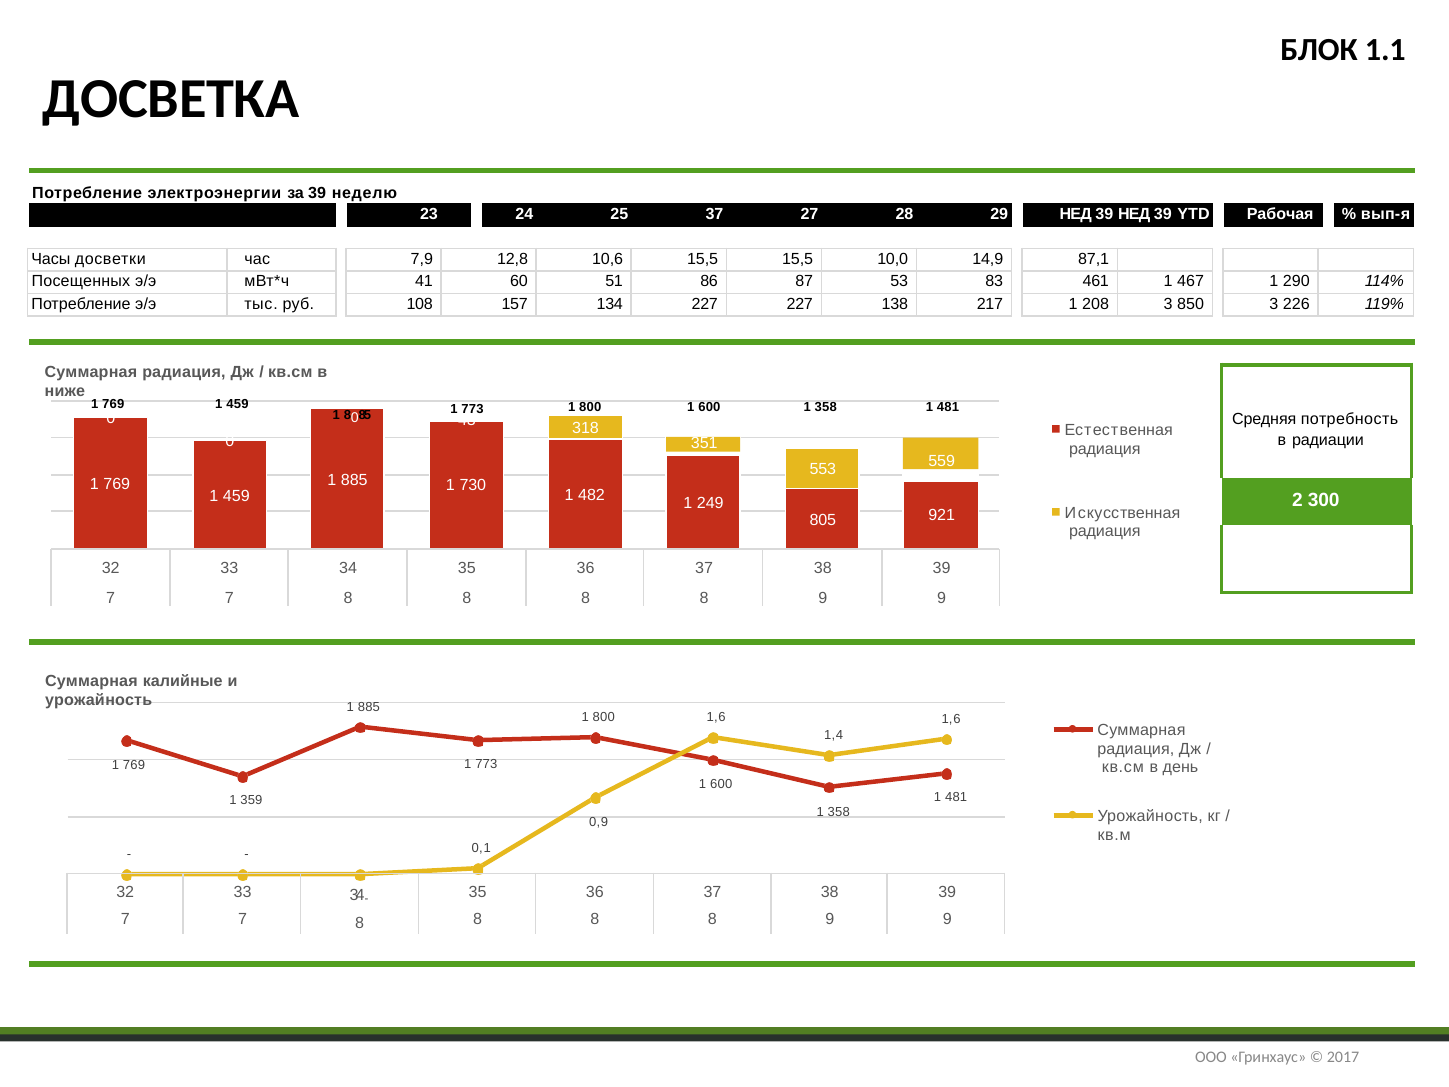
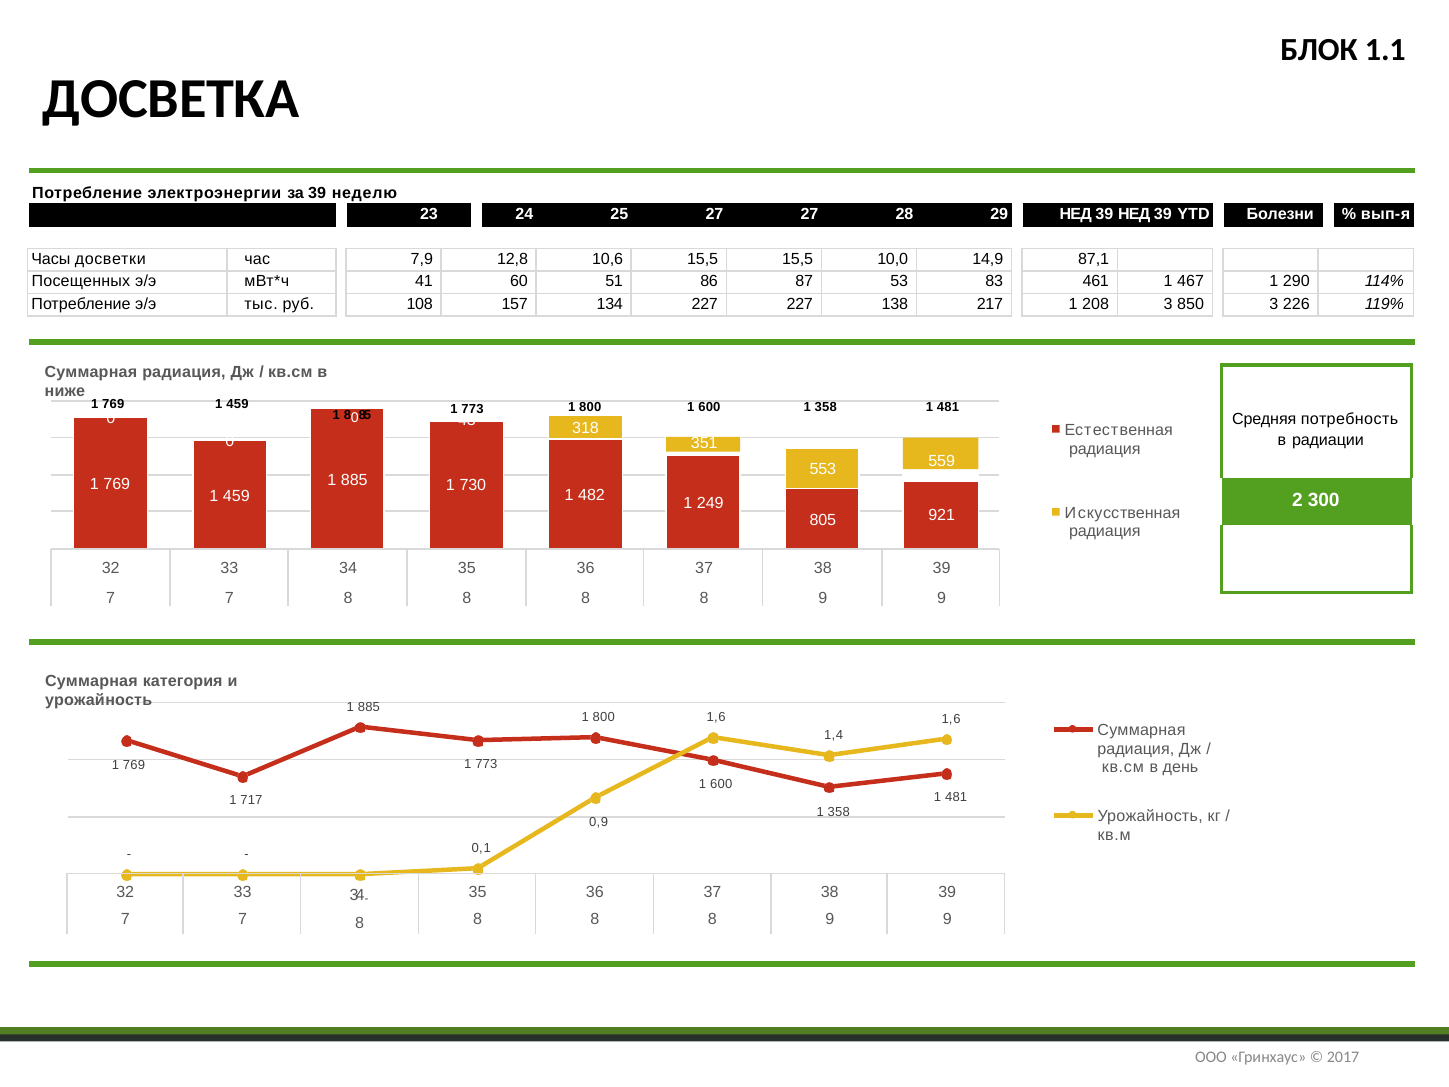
25 37: 37 -> 27
Рабочая: Рабочая -> Болезни
калийные: калийные -> категория
359: 359 -> 717
